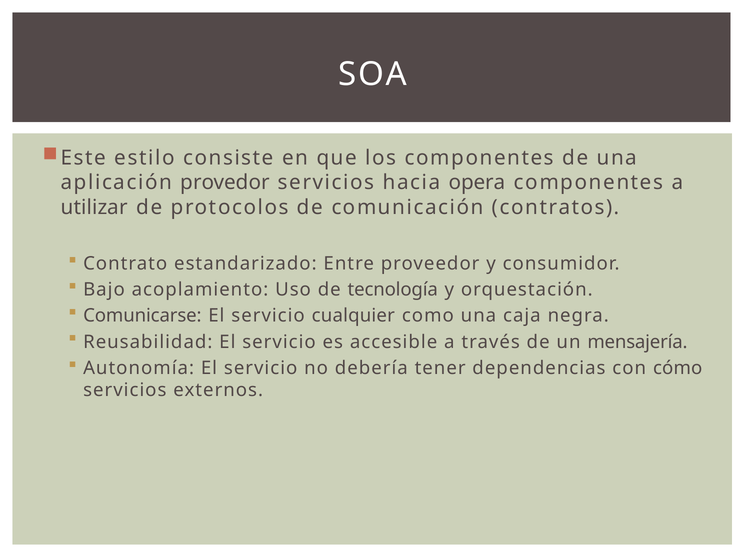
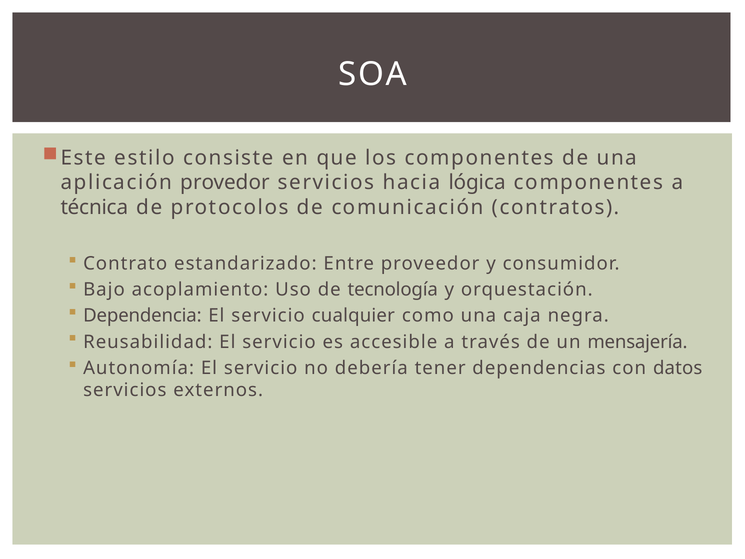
opera: opera -> lógica
utilizar: utilizar -> técnica
Comunicarse: Comunicarse -> Dependencia
cómo: cómo -> datos
